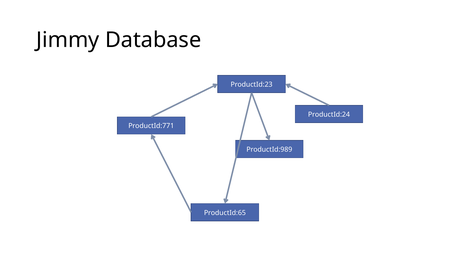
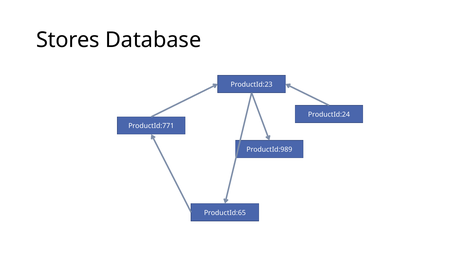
Jimmy: Jimmy -> Stores
